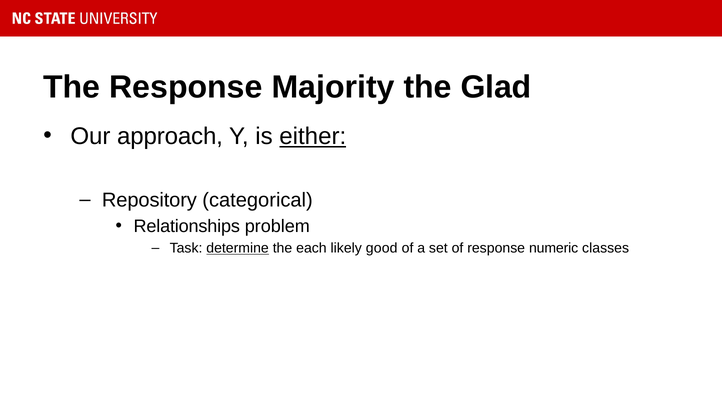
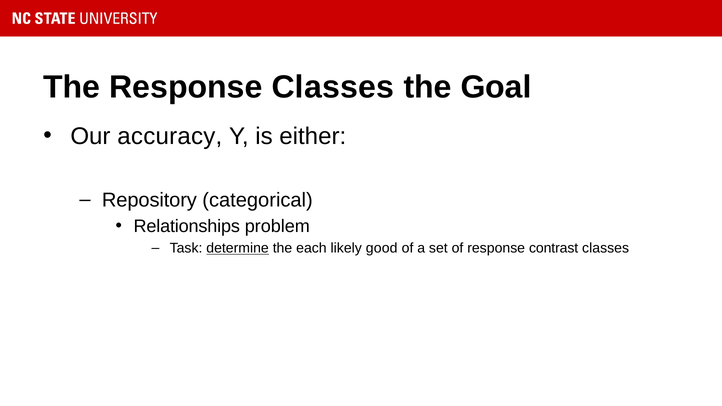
Response Majority: Majority -> Classes
Glad: Glad -> Goal
approach: approach -> accuracy
either underline: present -> none
numeric: numeric -> contrast
